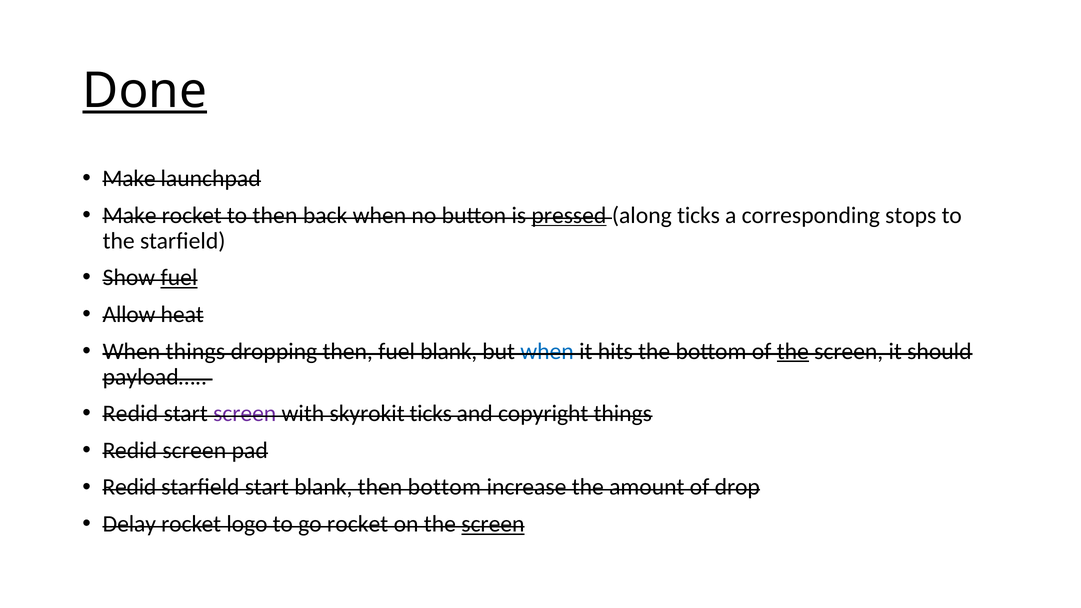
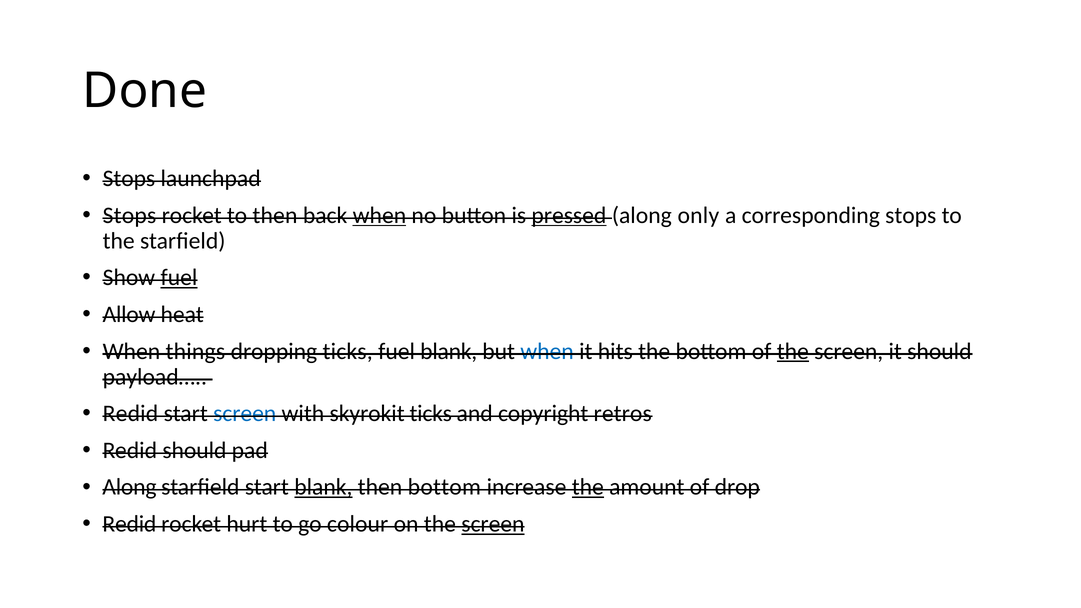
Done underline: present -> none
Make at (129, 179): Make -> Stops
Make at (130, 215): Make -> Stops
when at (379, 215) underline: none -> present
along ticks: ticks -> only
dropping then: then -> ticks
screen at (245, 414) colour: purple -> blue
copyright things: things -> retros
Redid screen: screen -> should
Redid at (129, 487): Redid -> Along
blank at (323, 487) underline: none -> present
the at (588, 487) underline: none -> present
Delay at (129, 524): Delay -> Redid
logo: logo -> hurt
go rocket: rocket -> colour
